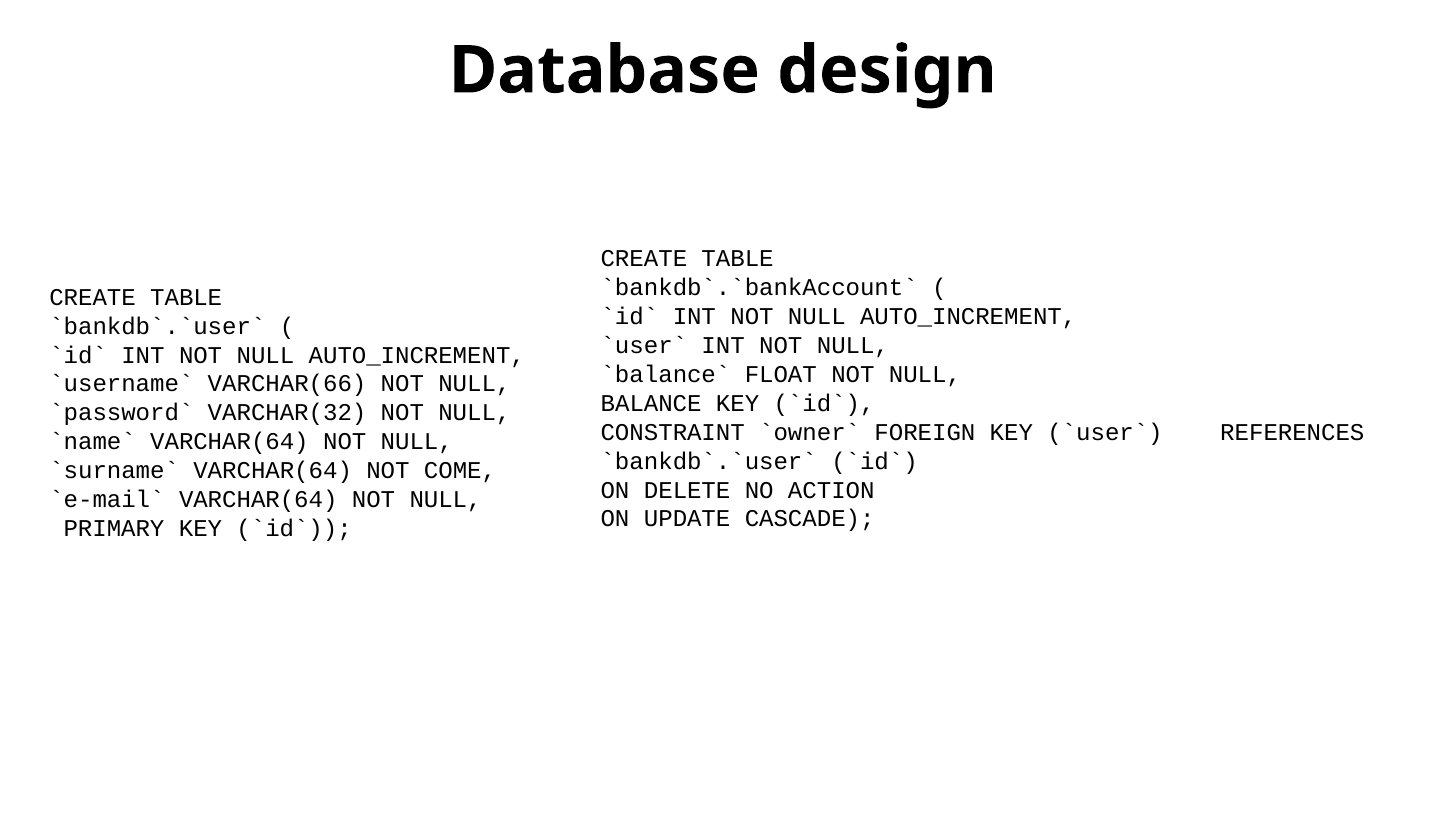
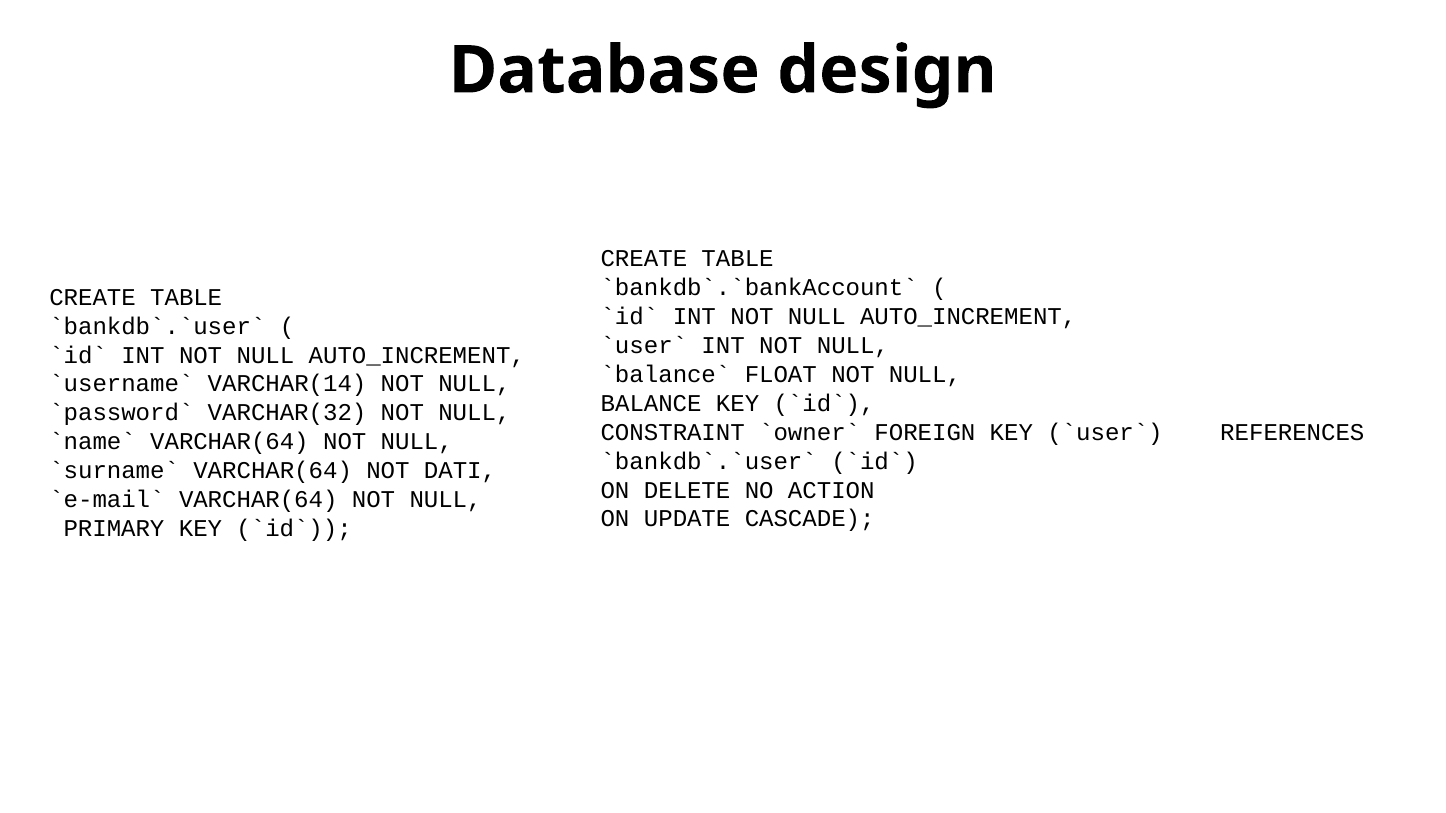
VARCHAR(66: VARCHAR(66 -> VARCHAR(14
COME: COME -> DATI
